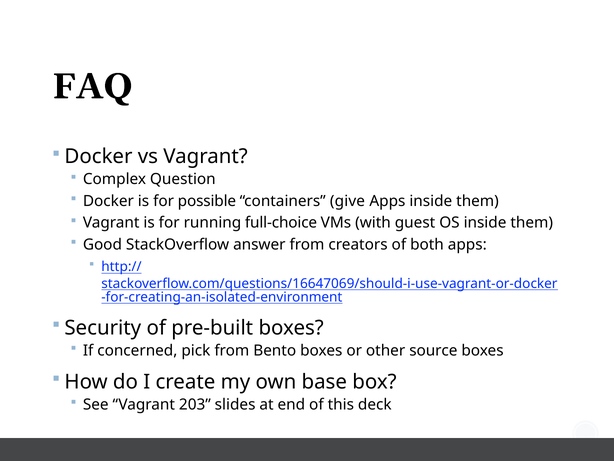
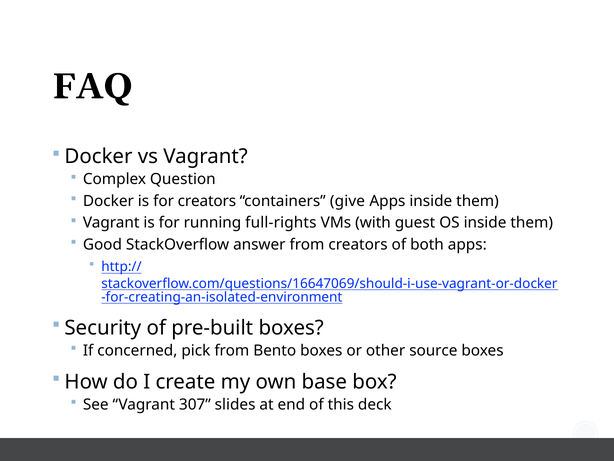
for possible: possible -> creators
full-choice: full-choice -> full-rights
203: 203 -> 307
